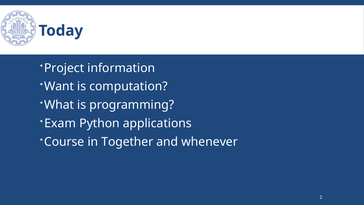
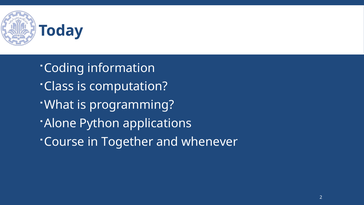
Project: Project -> Coding
Want: Want -> Class
Exam: Exam -> Alone
